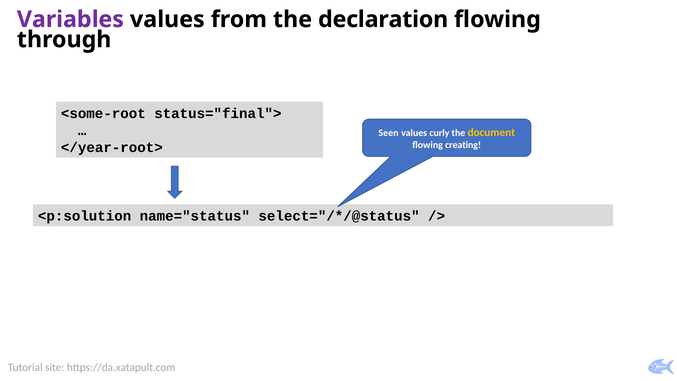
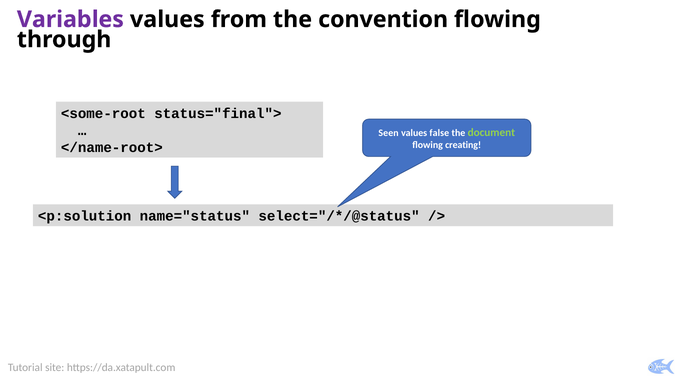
declaration: declaration -> convention
curly: curly -> false
document colour: yellow -> light green
</year-root>: </year-root> -> </name-root>
